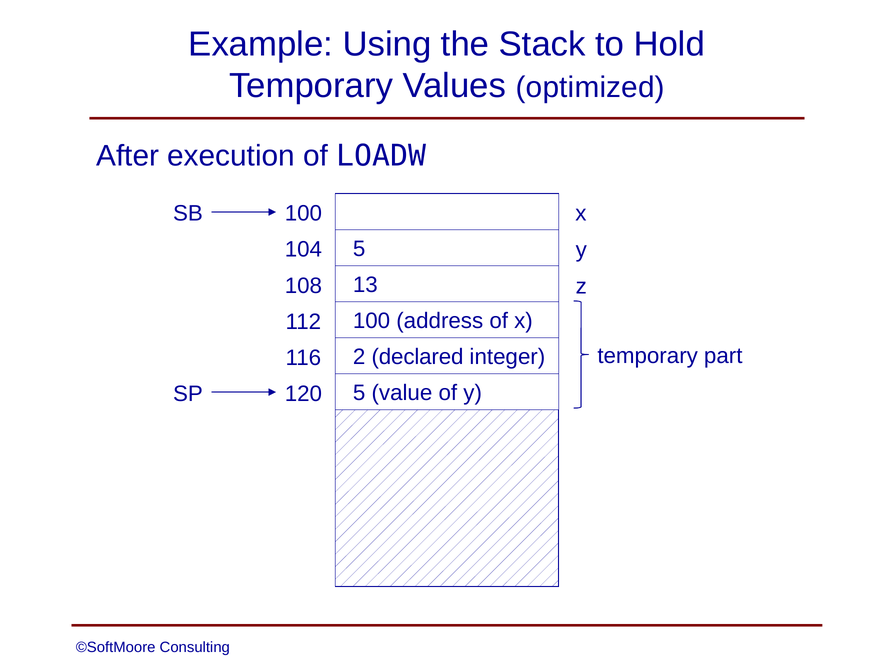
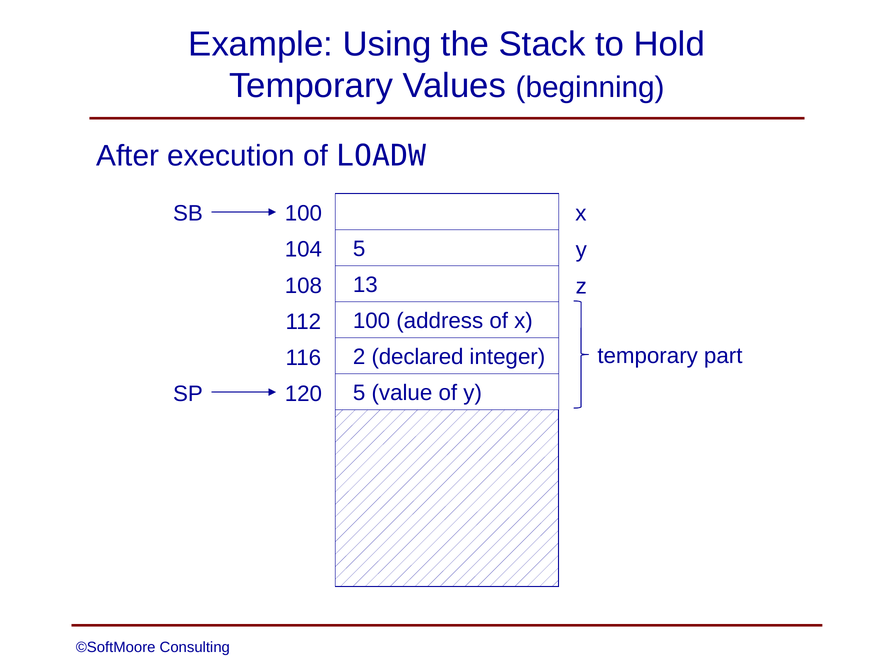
optimized: optimized -> beginning
